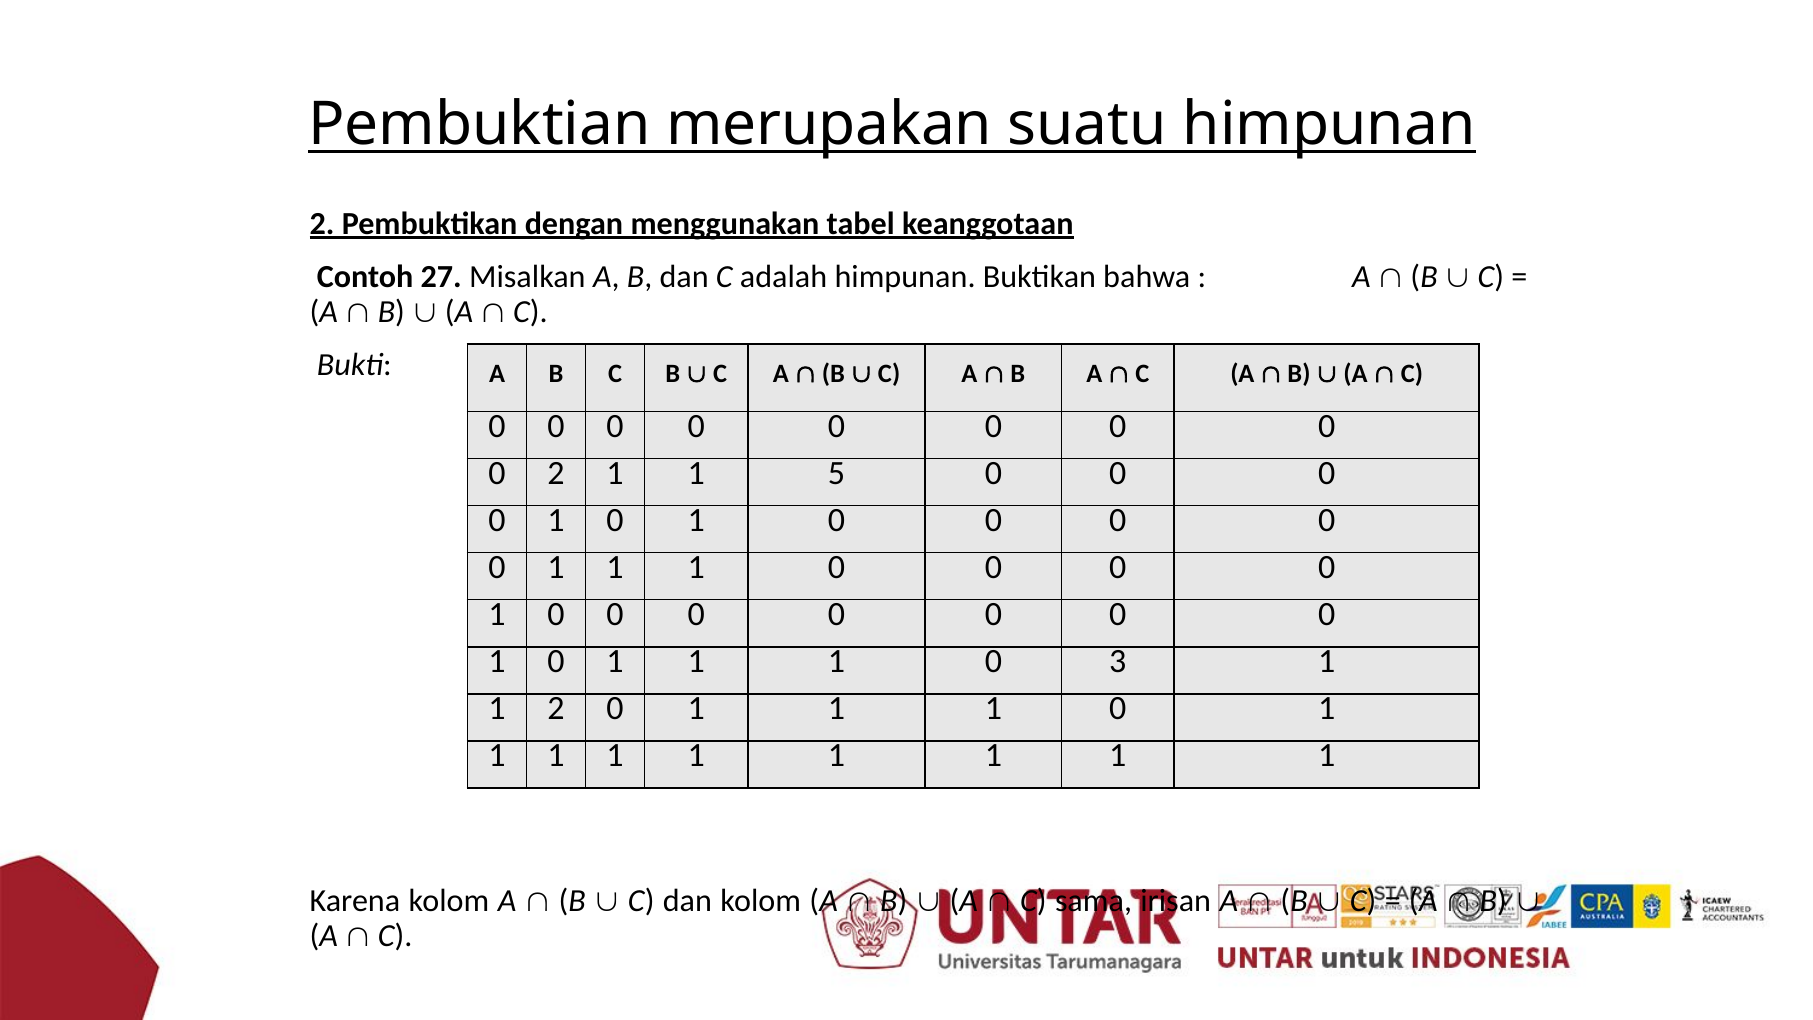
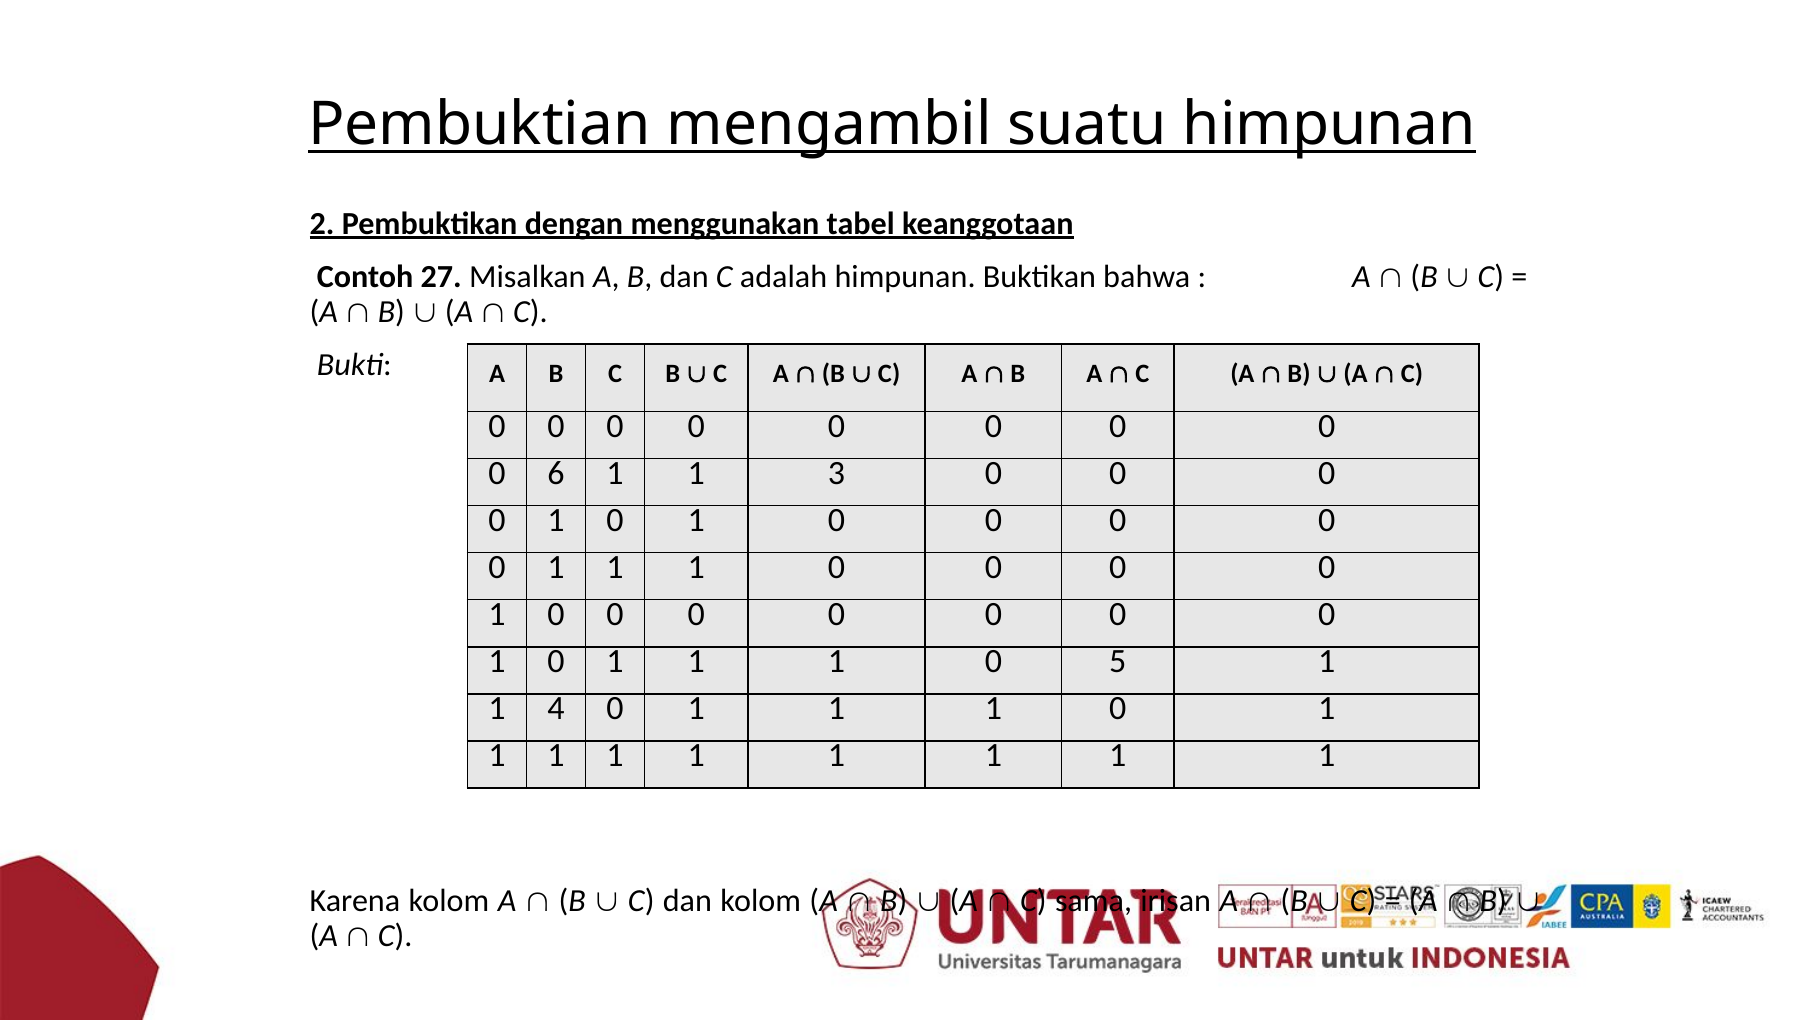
merupakan: merupakan -> mengambil
0 2: 2 -> 6
5: 5 -> 3
3: 3 -> 5
1 2: 2 -> 4
